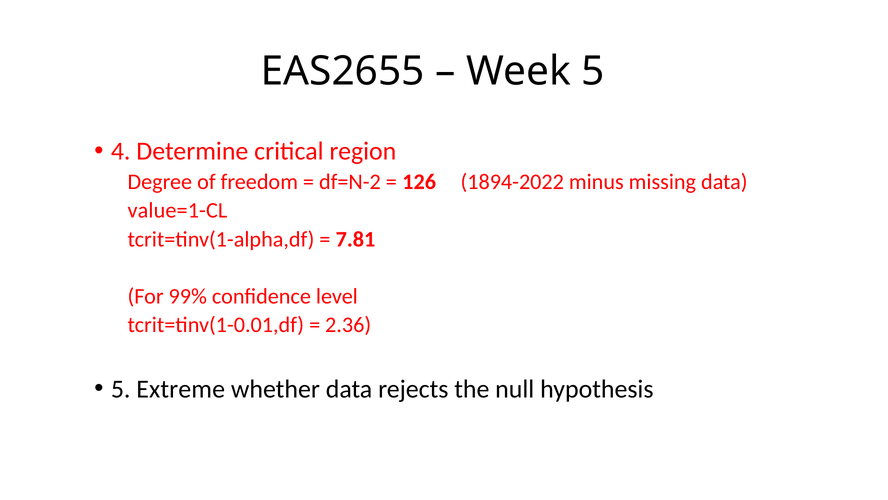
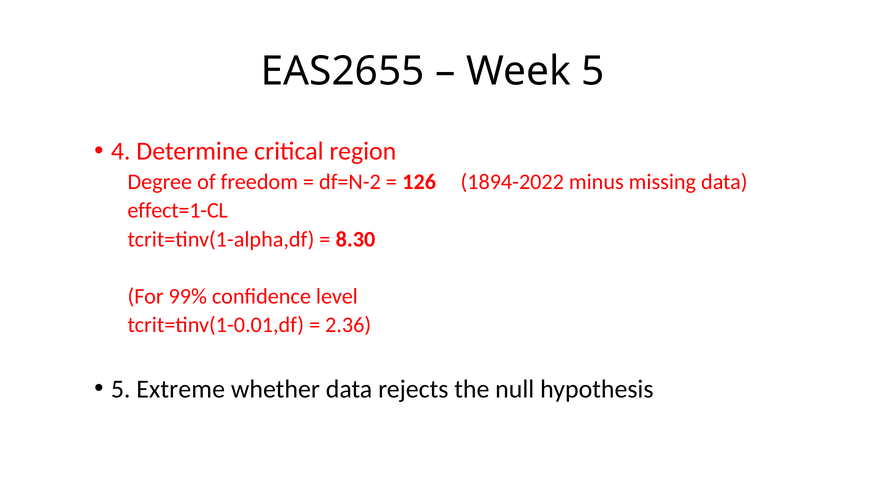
value=1-CL: value=1-CL -> effect=1-CL
7.81: 7.81 -> 8.30
